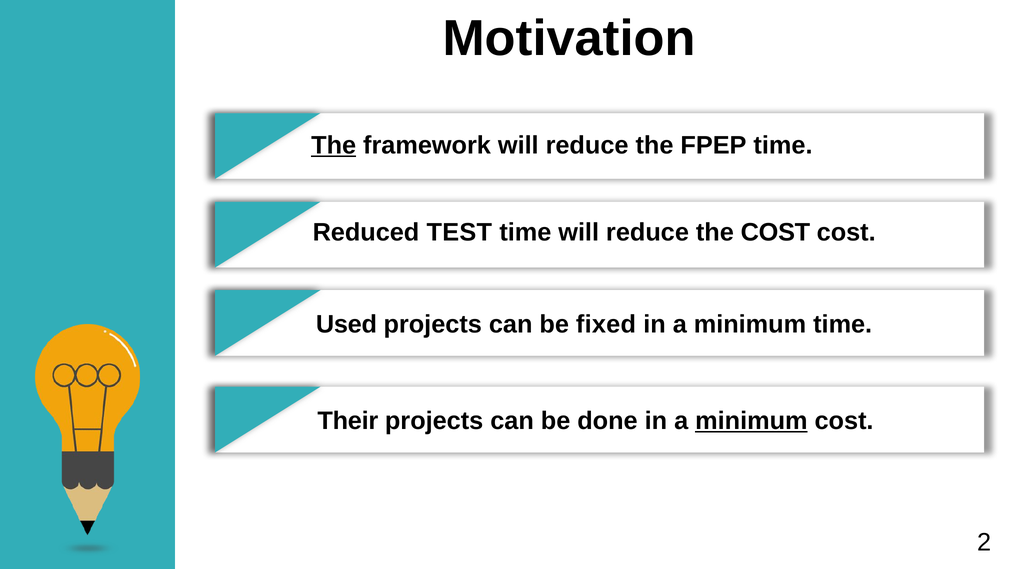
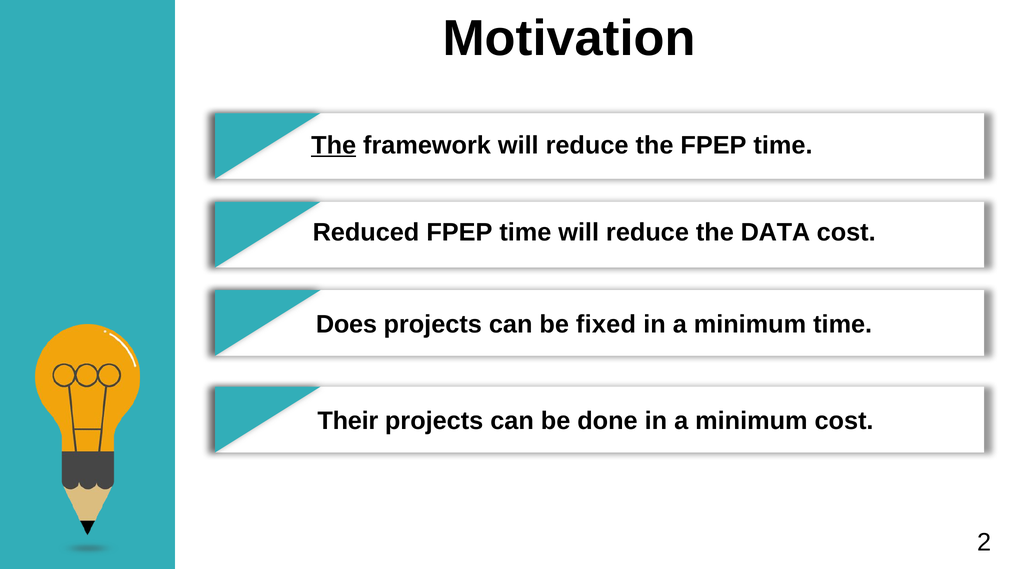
Reduced TEST: TEST -> FPEP
the COST: COST -> DATA
Used: Used -> Does
minimum at (751, 421) underline: present -> none
